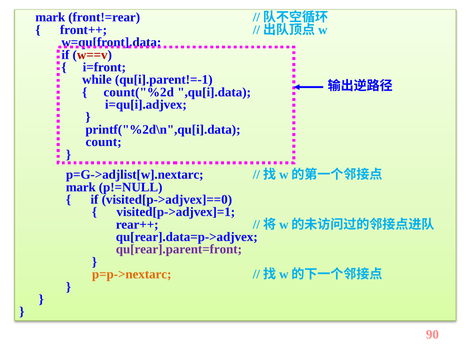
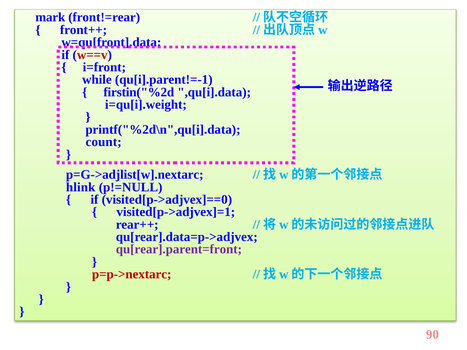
count("%2d: count("%2d -> firstin("%2d
i=qu[i].adjvex: i=qu[i].adjvex -> i=qu[i].weight
mark at (81, 187): mark -> hlink
p=p->nextarc colour: orange -> red
